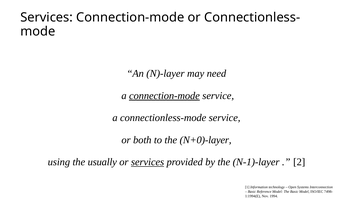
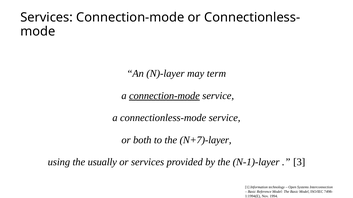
need: need -> term
N+0)-layer: N+0)-layer -> N+7)-layer
services at (148, 163) underline: present -> none
2: 2 -> 3
